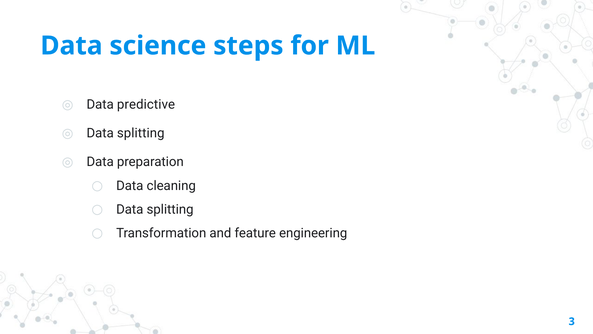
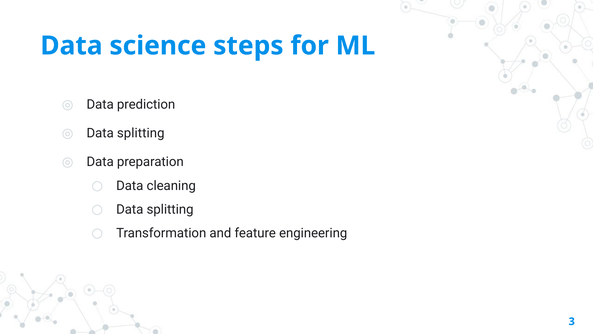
predictive: predictive -> prediction
